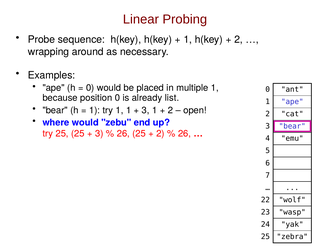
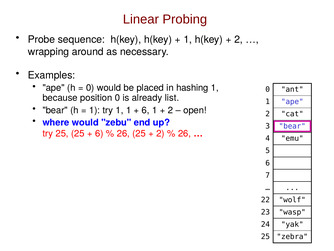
multiple: multiple -> hashing
3 at (146, 110): 3 -> 6
3 at (99, 133): 3 -> 6
